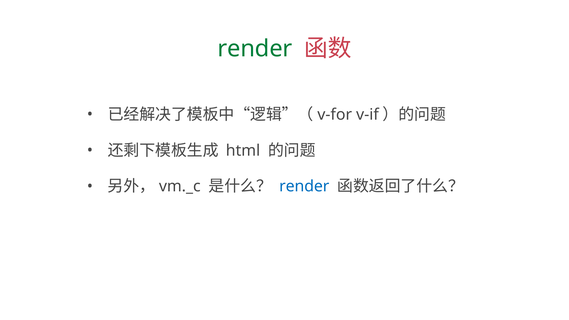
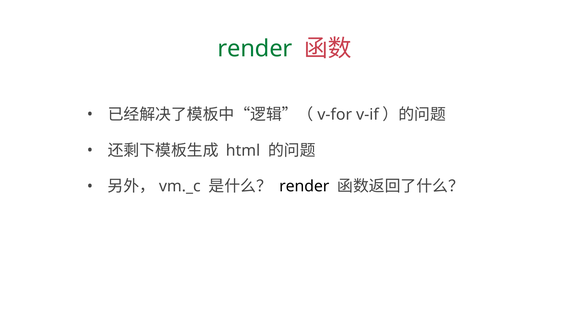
render at (304, 186) colour: blue -> black
